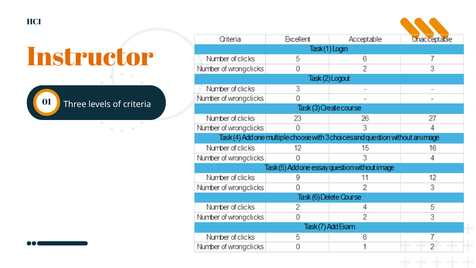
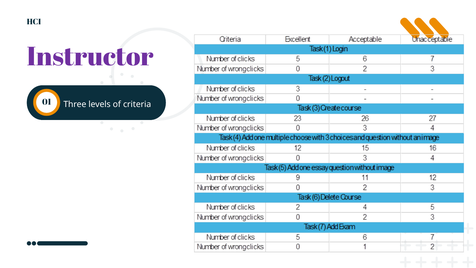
Instructor colour: orange -> purple
